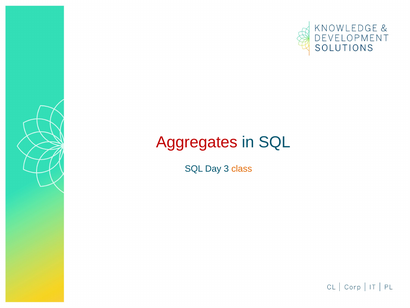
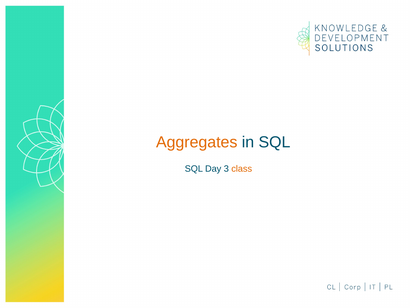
Aggregates colour: red -> orange
